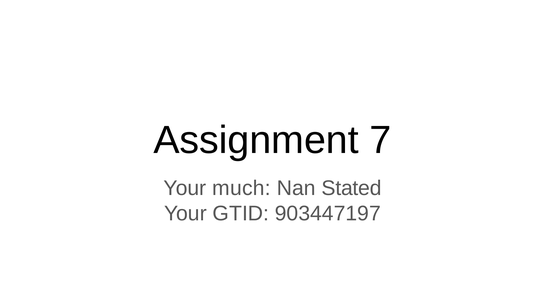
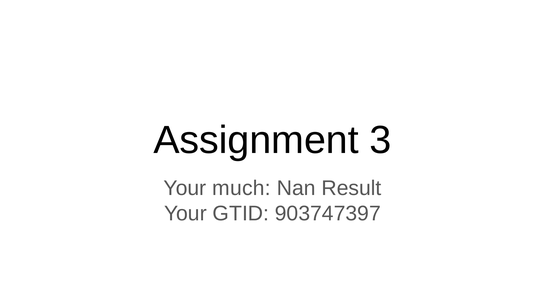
7: 7 -> 3
Stated: Stated -> Result
903447197: 903447197 -> 903747397
